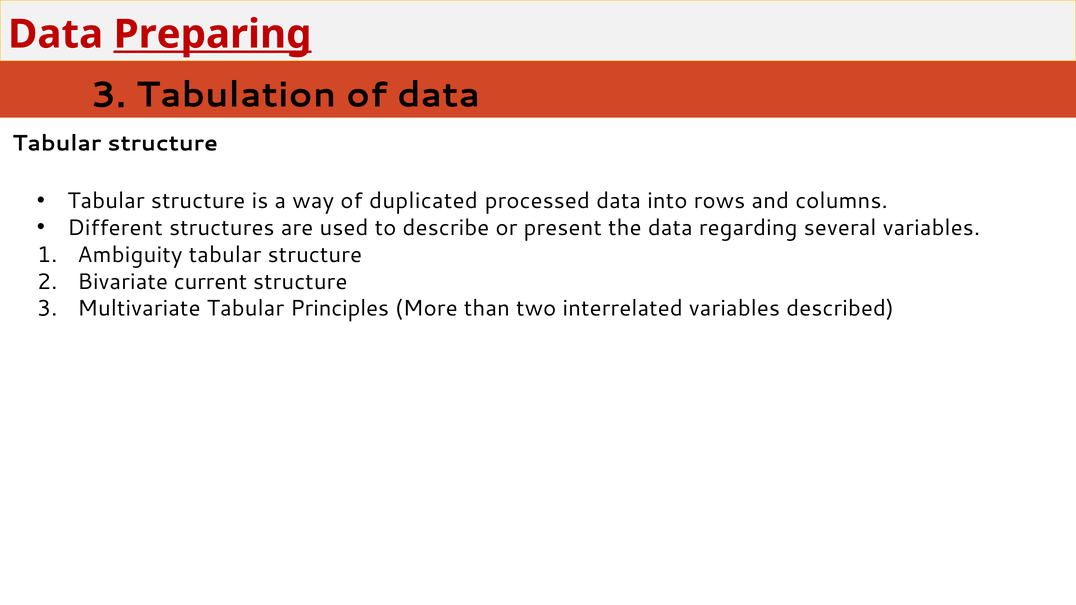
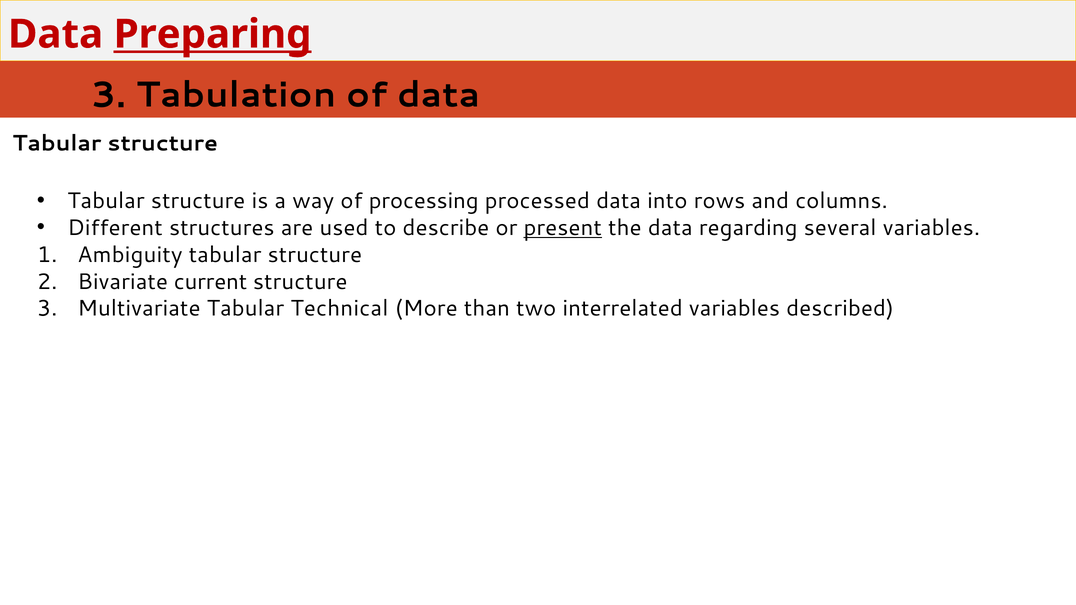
duplicated: duplicated -> processing
present underline: none -> present
Principles: Principles -> Technical
